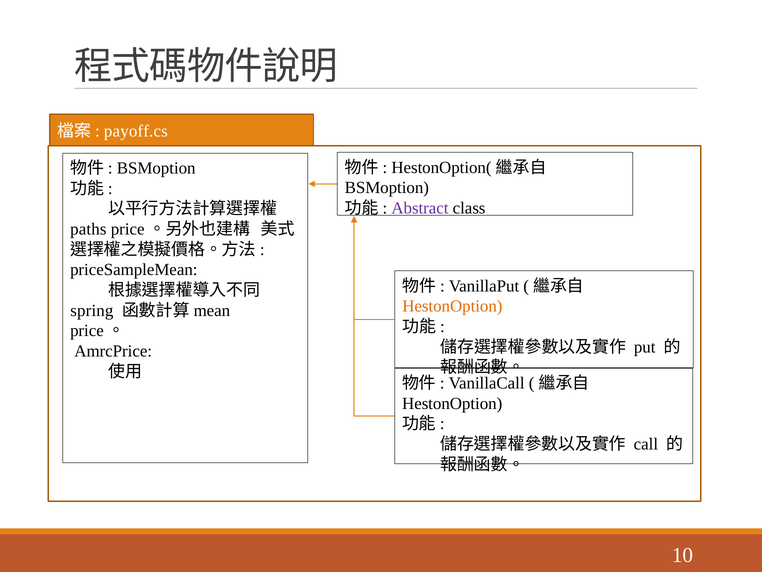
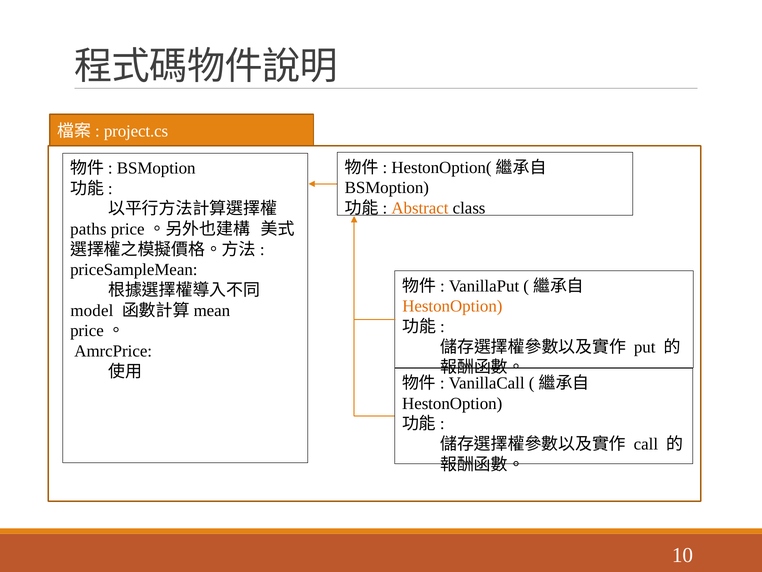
payoff.cs: payoff.cs -> project.cs
Abstract colour: purple -> orange
spring: spring -> model
